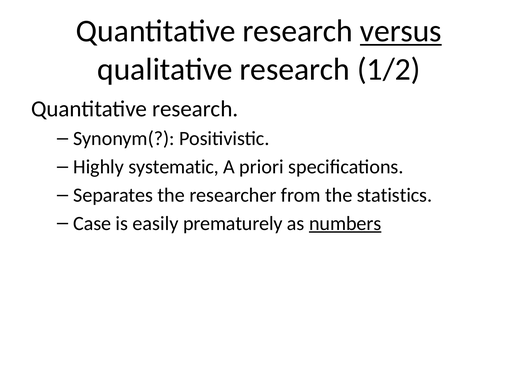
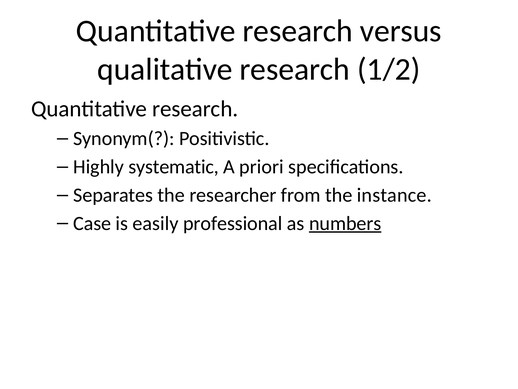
versus underline: present -> none
statistics: statistics -> instance
prematurely: prematurely -> professional
